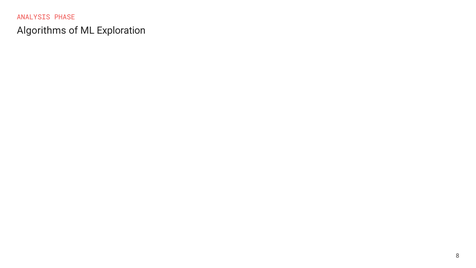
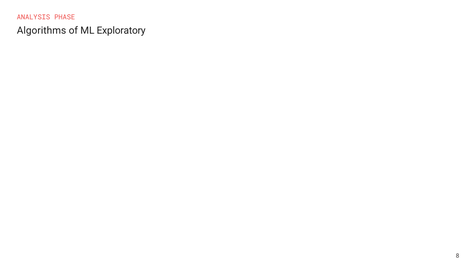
Exploration: Exploration -> Exploratory
